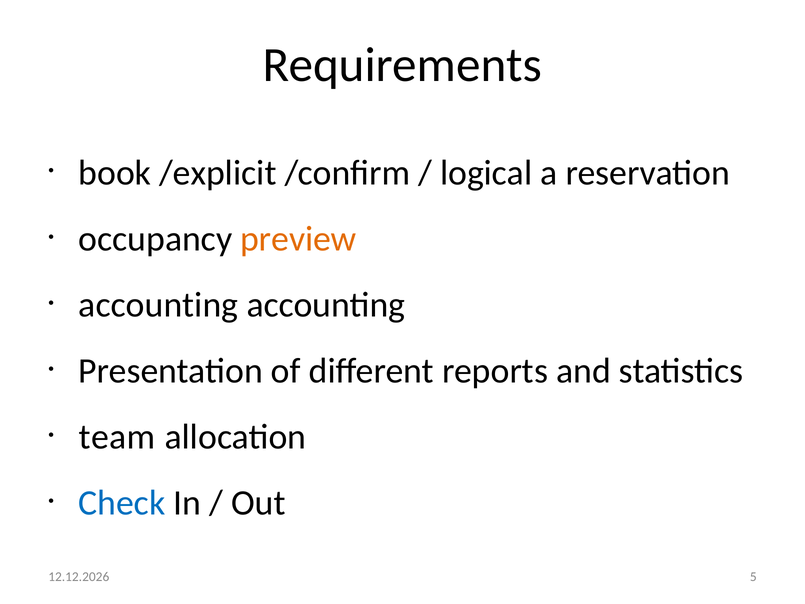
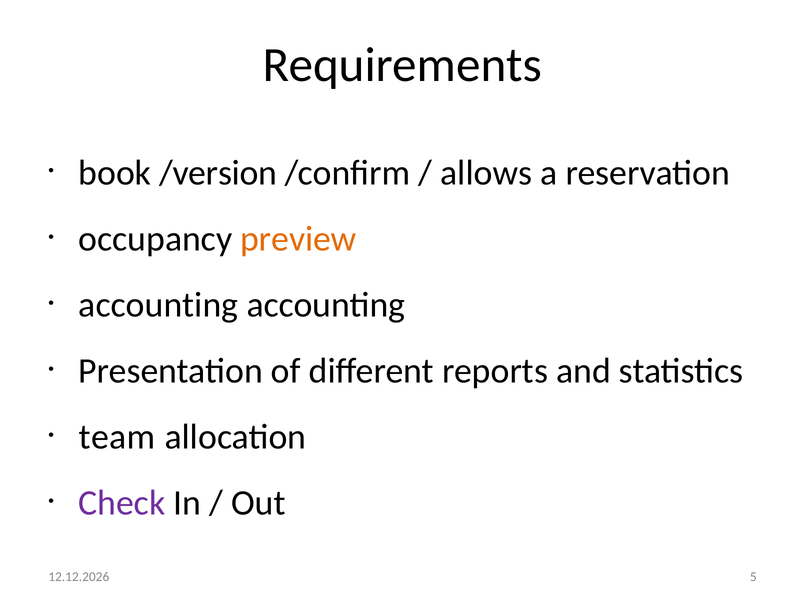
/explicit: /explicit -> /version
logical: logical -> allows
Check colour: blue -> purple
